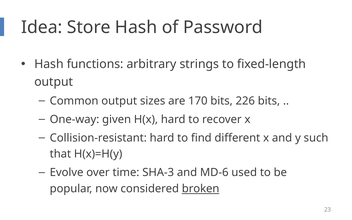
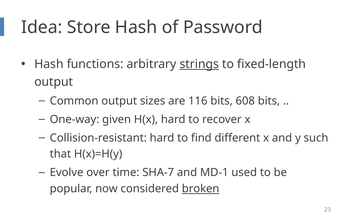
strings underline: none -> present
170: 170 -> 116
226: 226 -> 608
SHA-3: SHA-3 -> SHA-7
MD-6: MD-6 -> MD-1
